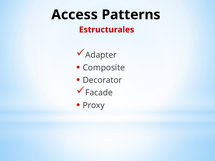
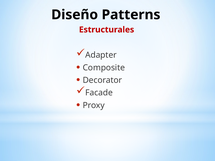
Access: Access -> Diseño
